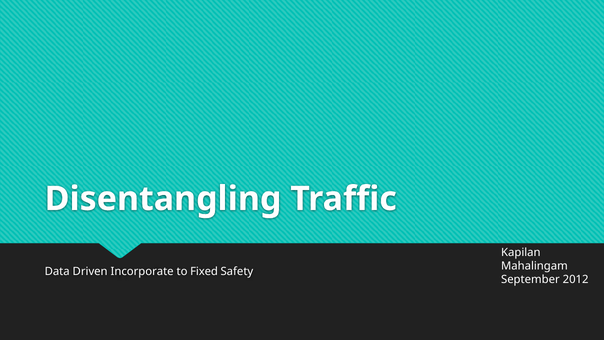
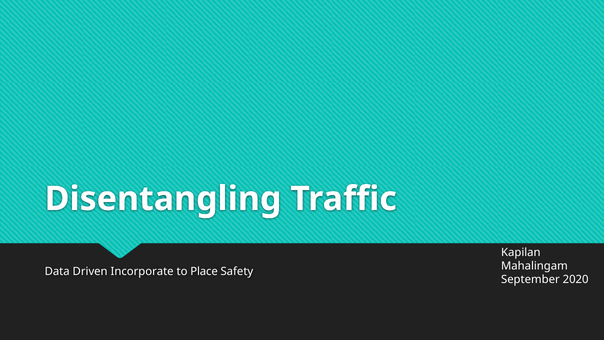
Fixed: Fixed -> Place
2012: 2012 -> 2020
